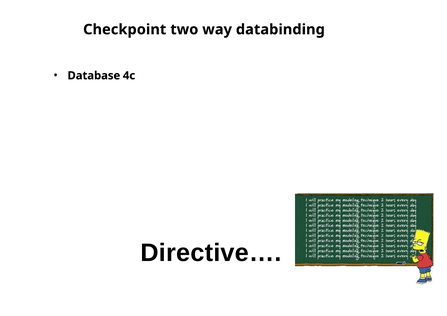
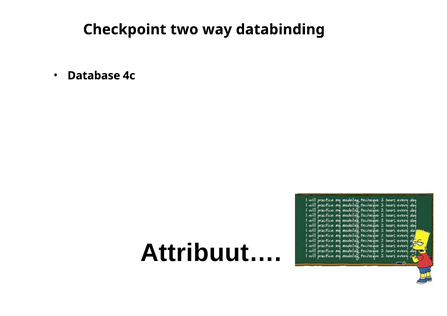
Directive…: Directive… -> Attribuut…
